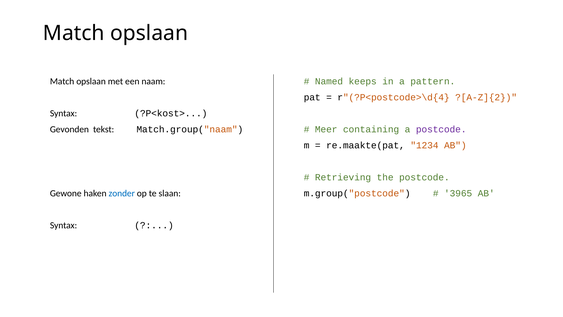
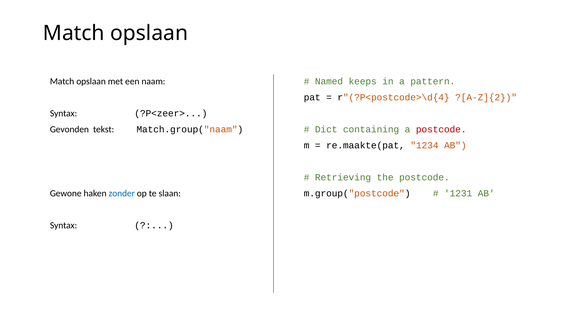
?P<kost>: ?P<kost> -> ?P<zeer>
Meer: Meer -> Dict
postcode at (441, 129) colour: purple -> red
3965: 3965 -> 1231
